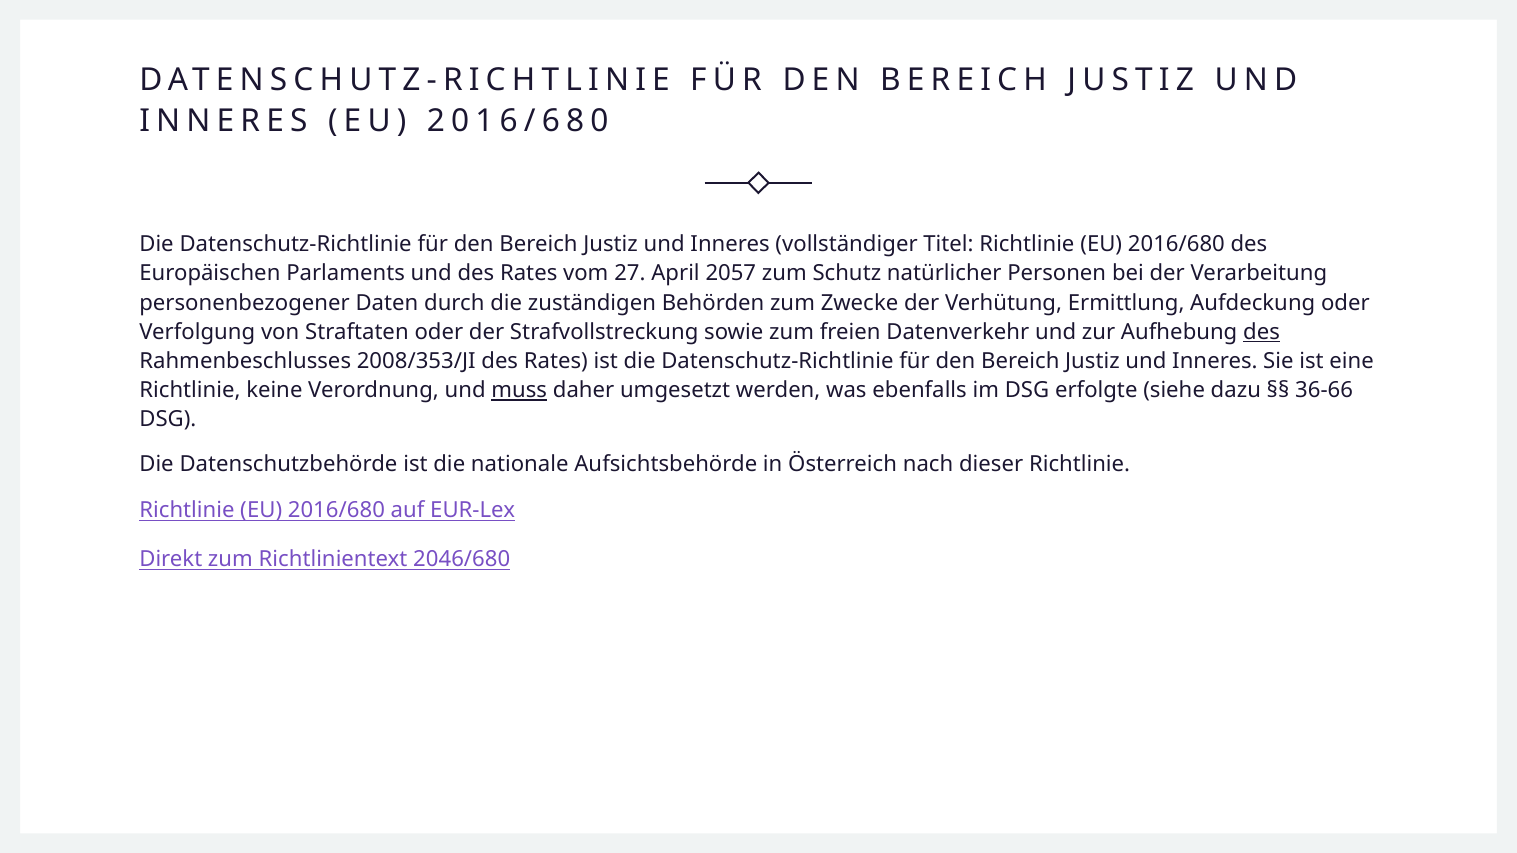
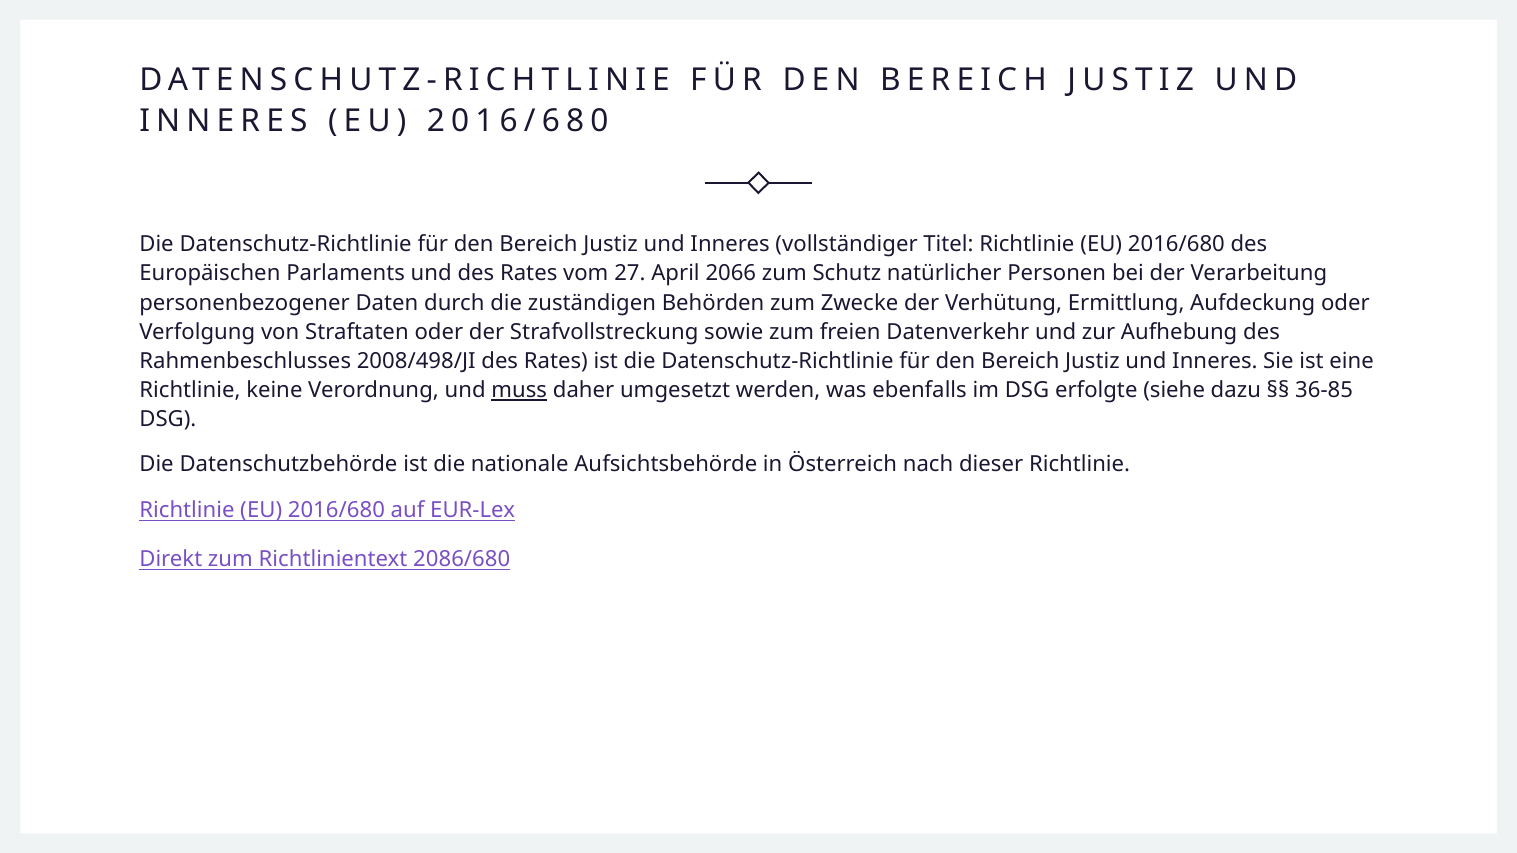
2057: 2057 -> 2066
des at (1262, 332) underline: present -> none
2008/353/JI: 2008/353/JI -> 2008/498/JI
36-66: 36-66 -> 36-85
2046/680: 2046/680 -> 2086/680
